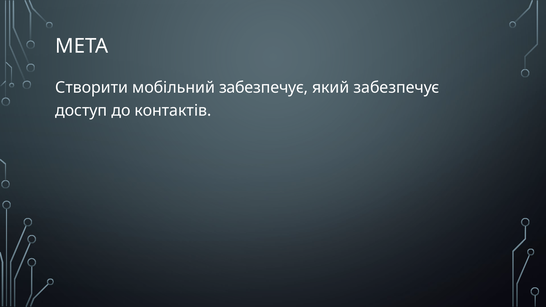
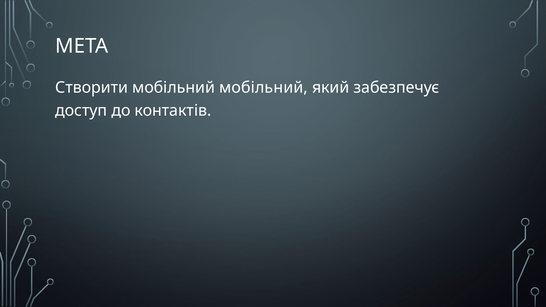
мобільний забезпечує: забезпечує -> мобільний
